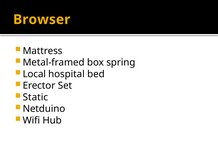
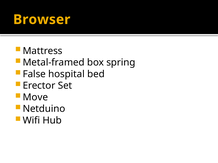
Local: Local -> False
Static: Static -> Move
